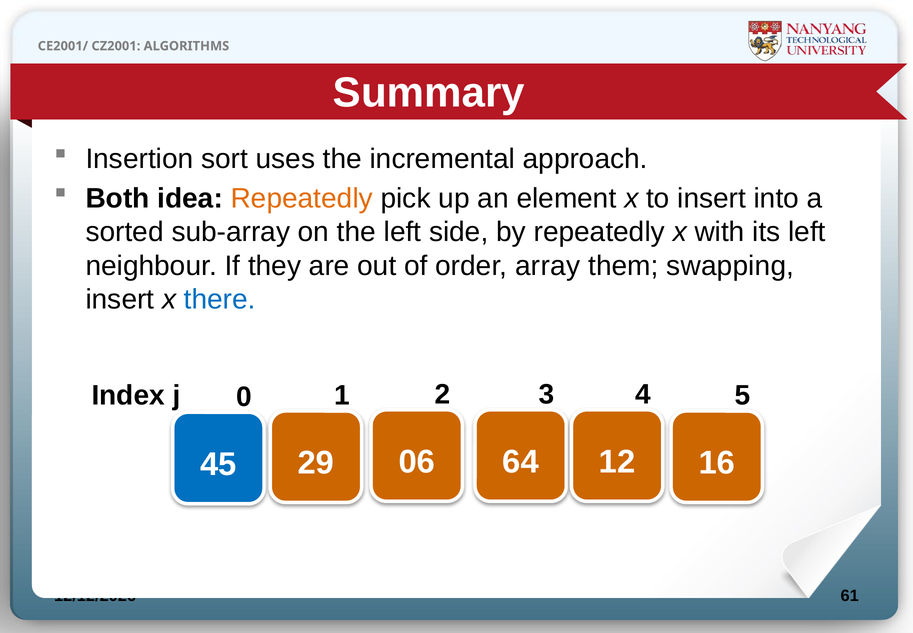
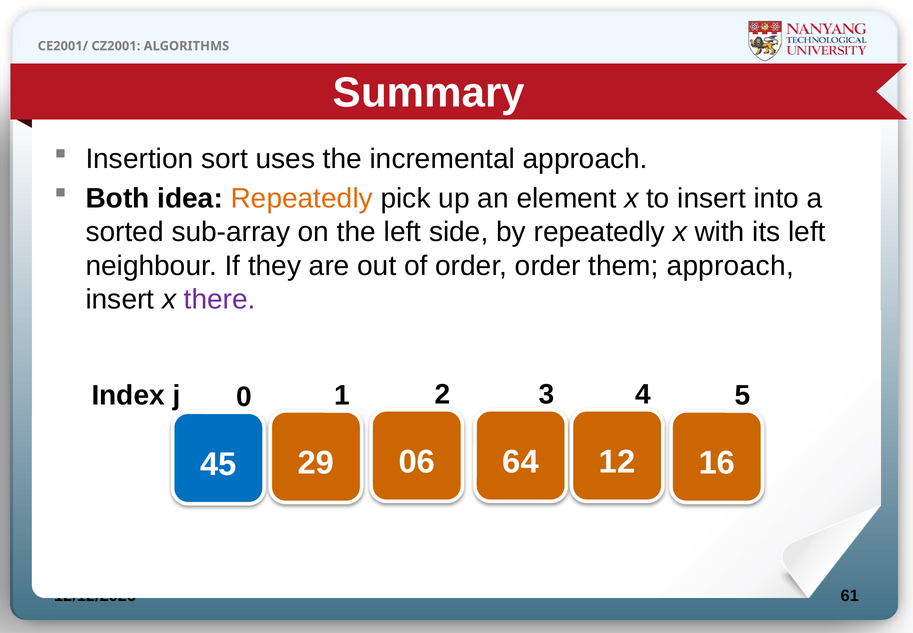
order array: array -> order
them swapping: swapping -> approach
there colour: blue -> purple
